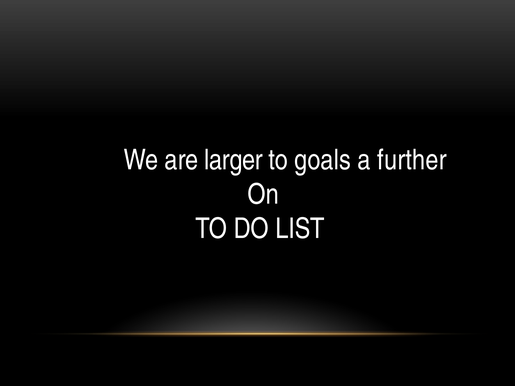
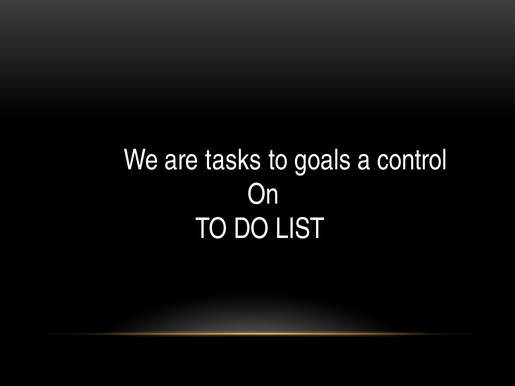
larger: larger -> tasks
further: further -> control
